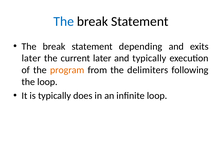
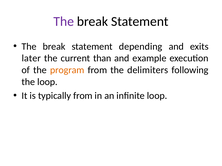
The at (64, 21) colour: blue -> purple
current later: later -> than
and typically: typically -> example
typically does: does -> from
